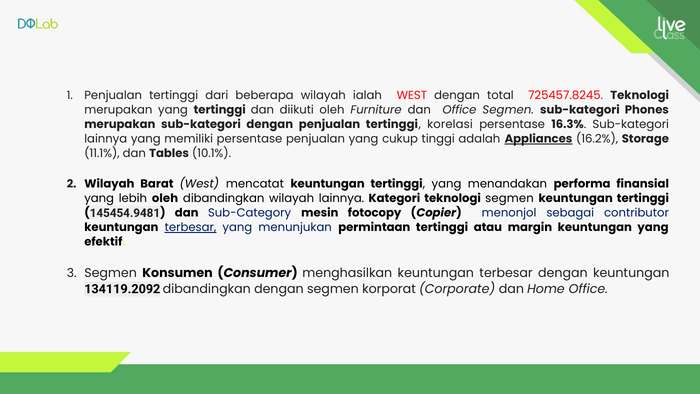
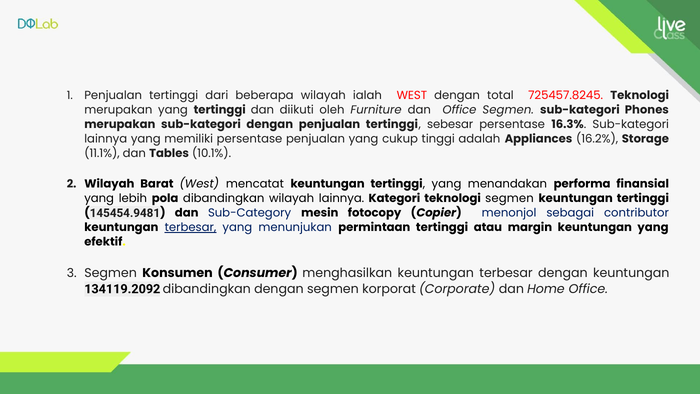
korelasi: korelasi -> sebesar
Appliances underline: present -> none
oleh at (165, 198): oleh -> pola
